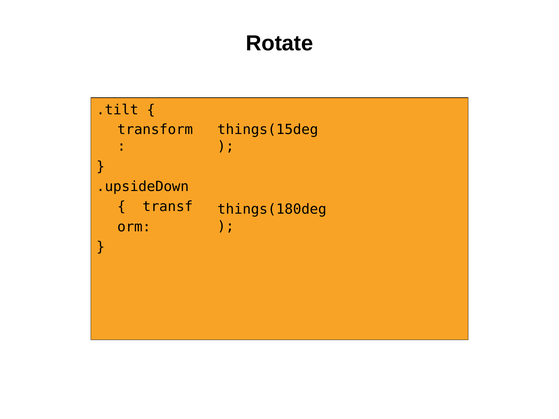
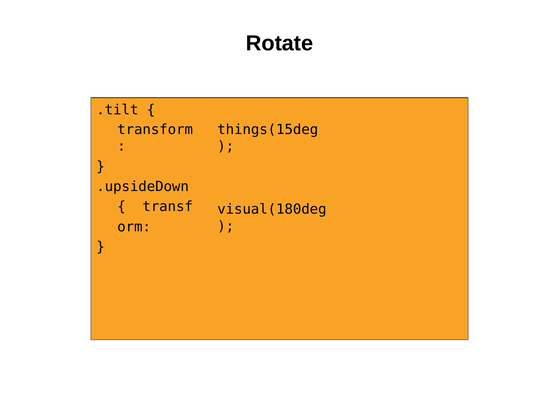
things(180deg: things(180deg -> visual(180deg
